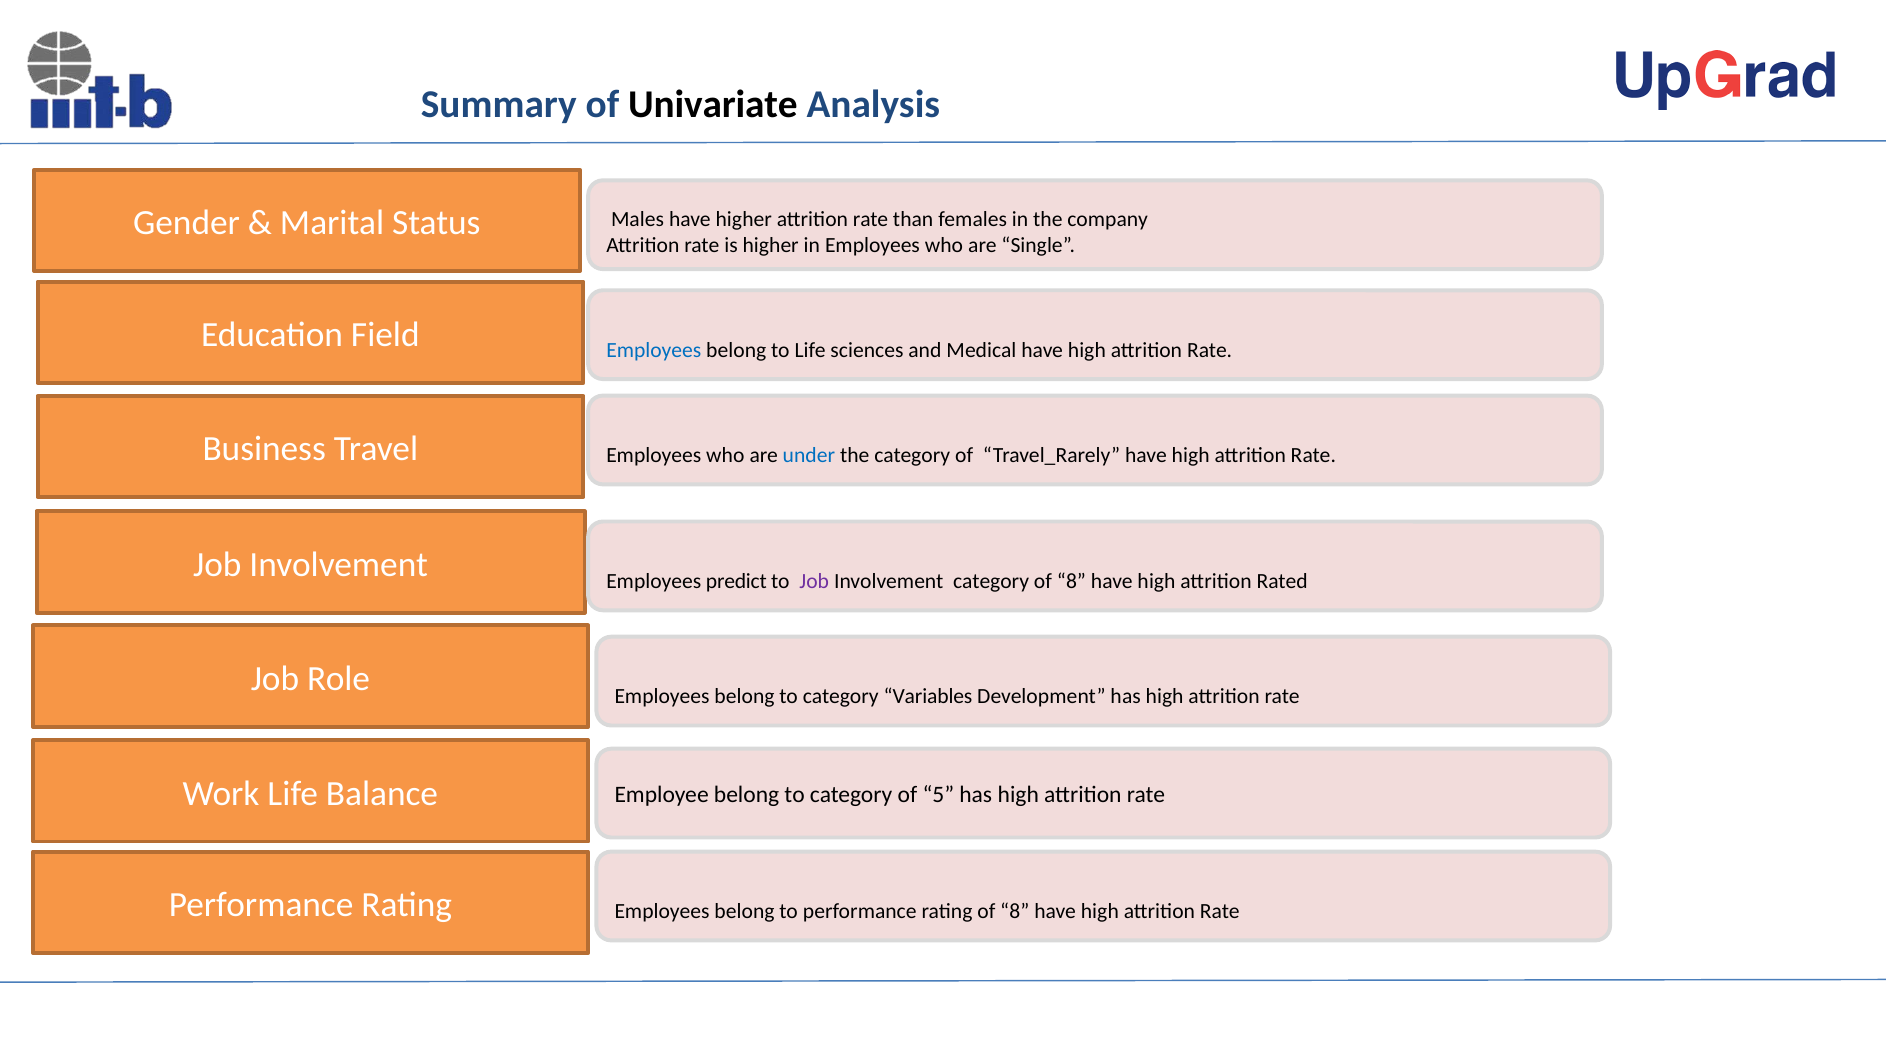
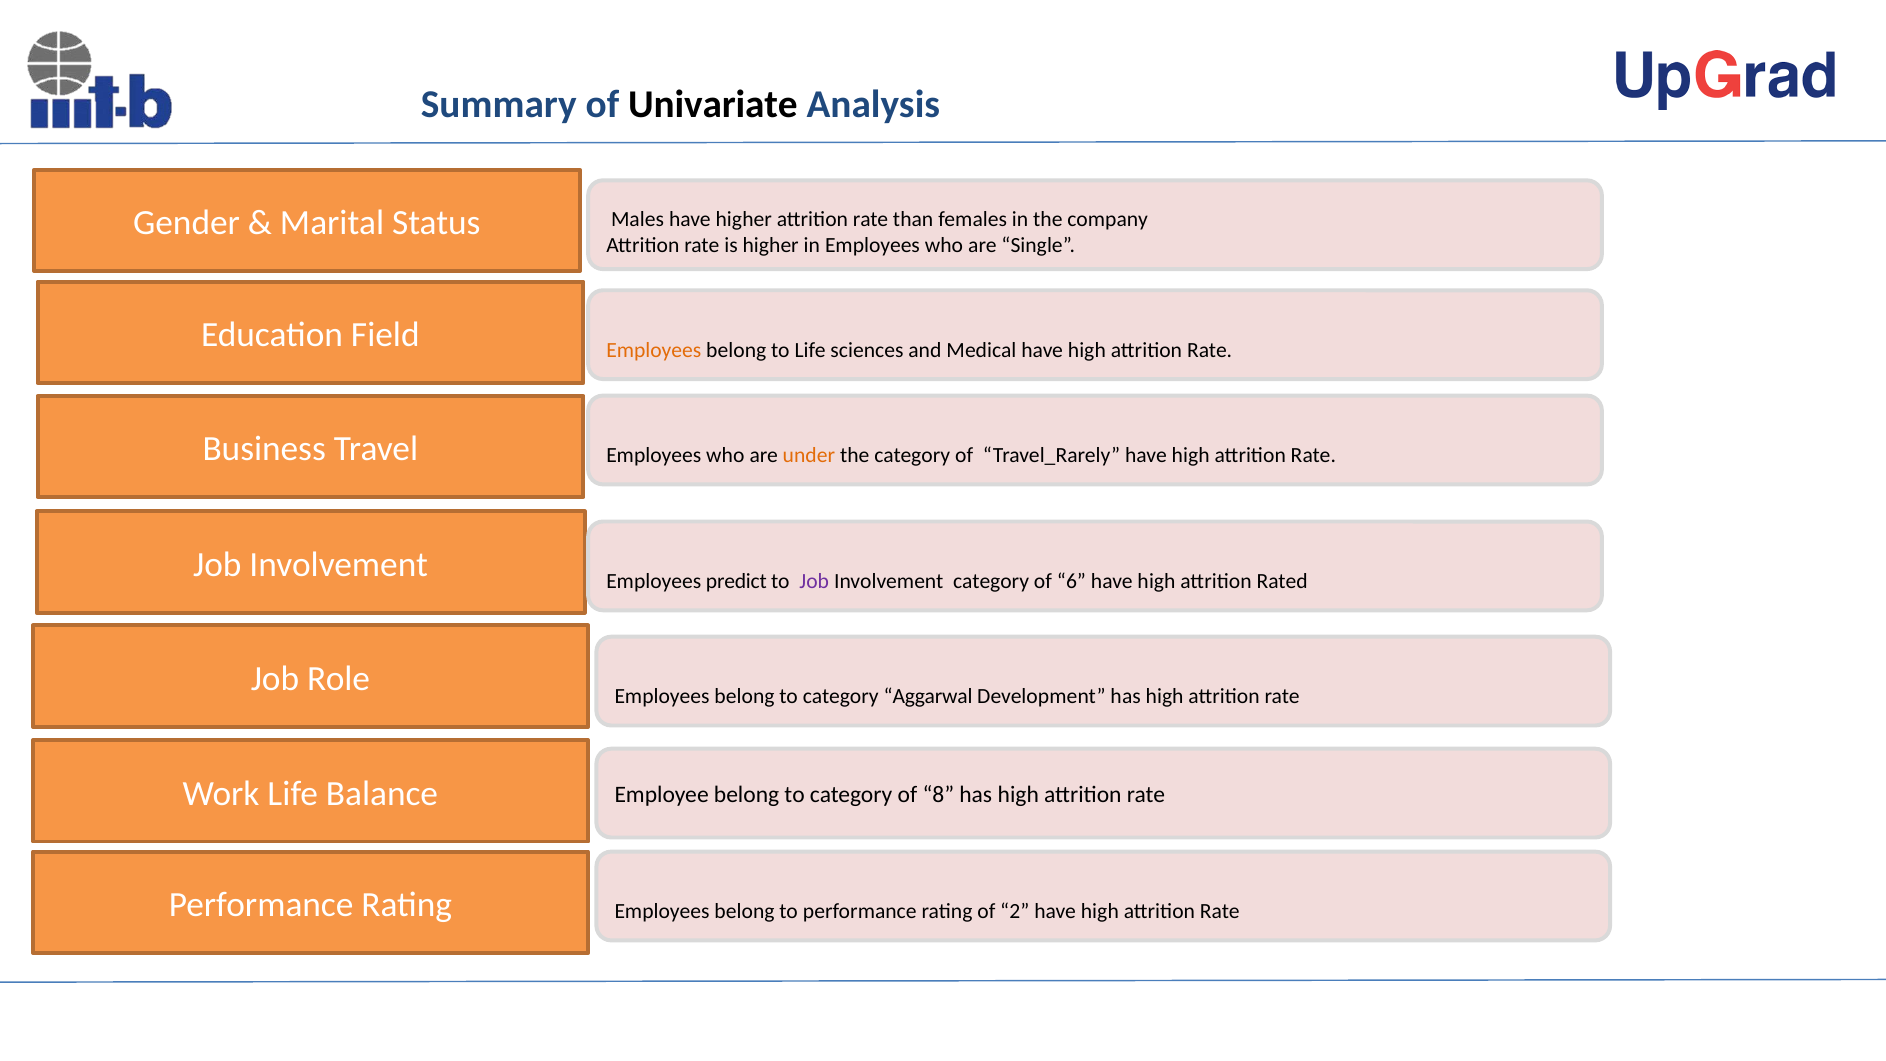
Employees at (654, 350) colour: blue -> orange
under colour: blue -> orange
category of 8: 8 -> 6
Variables: Variables -> Aggarwal
5: 5 -> 8
rating of 8: 8 -> 2
